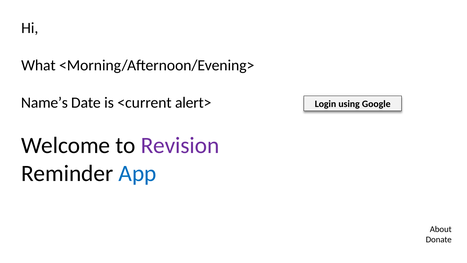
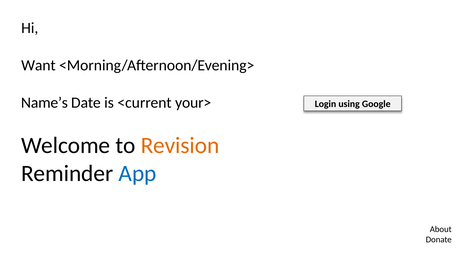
What: What -> Want
alert>: alert> -> your>
Revision colour: purple -> orange
